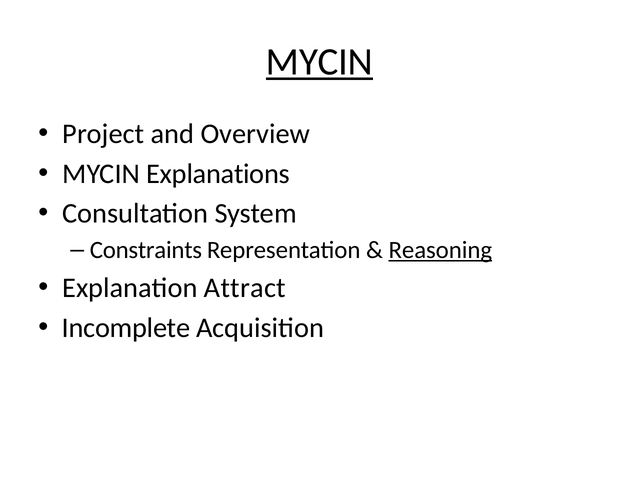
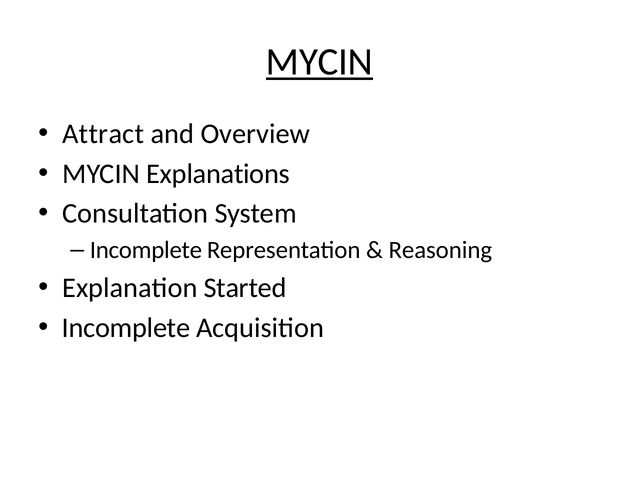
Project: Project -> Attract
Constraints at (146, 250): Constraints -> Incomplete
Reasoning underline: present -> none
Attract: Attract -> Started
